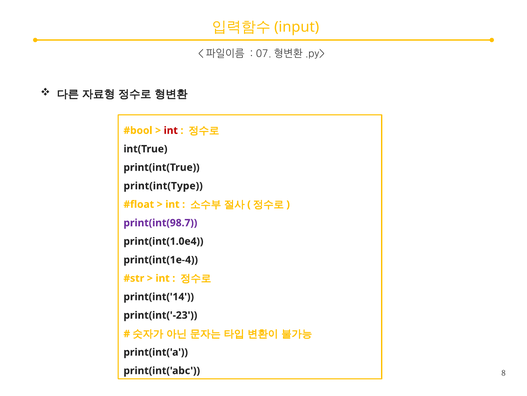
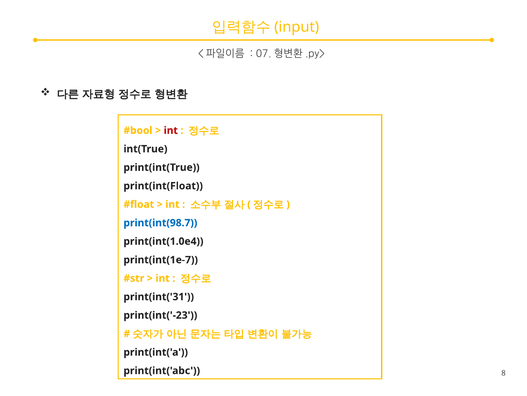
print(int(Type: print(int(Type -> print(int(Float
print(int(98.7 colour: purple -> blue
print(int(1e-4: print(int(1e-4 -> print(int(1e-7
print(int('14: print(int('14 -> print(int('31
